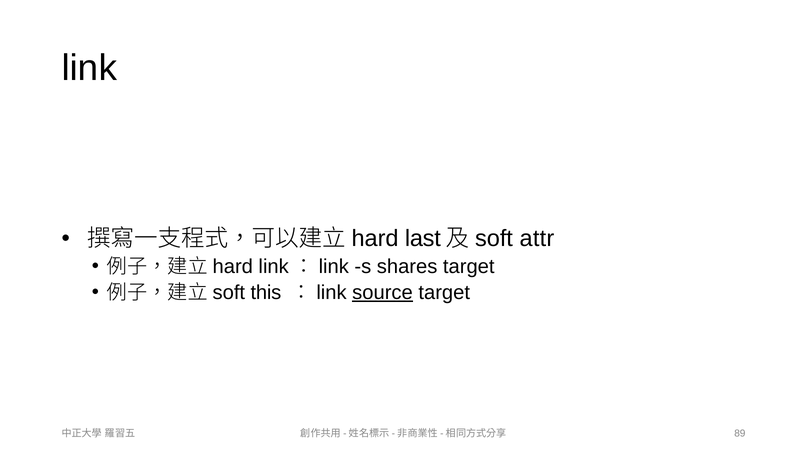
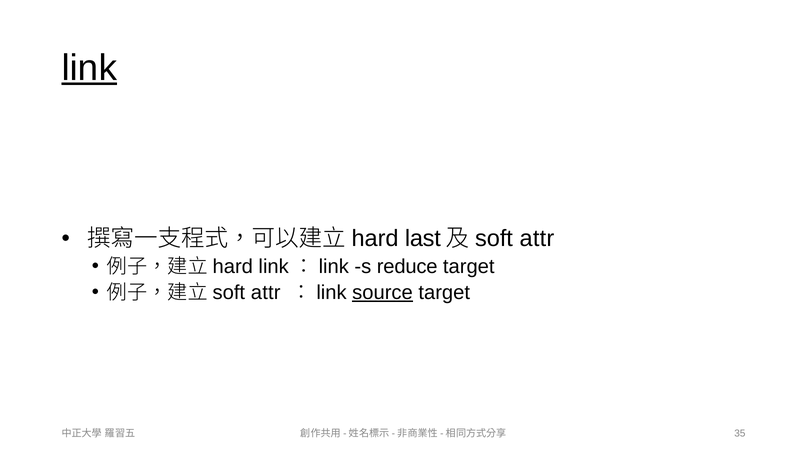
link underline: none -> present
shares: shares -> reduce
this at (266, 292): this -> attr
89: 89 -> 35
